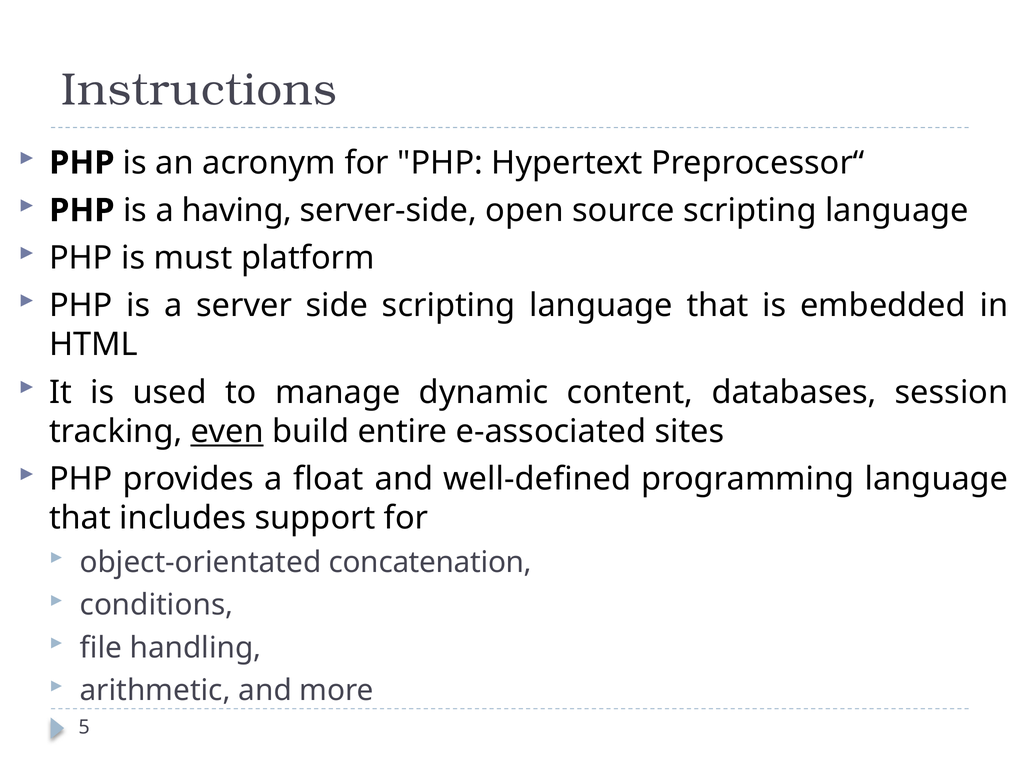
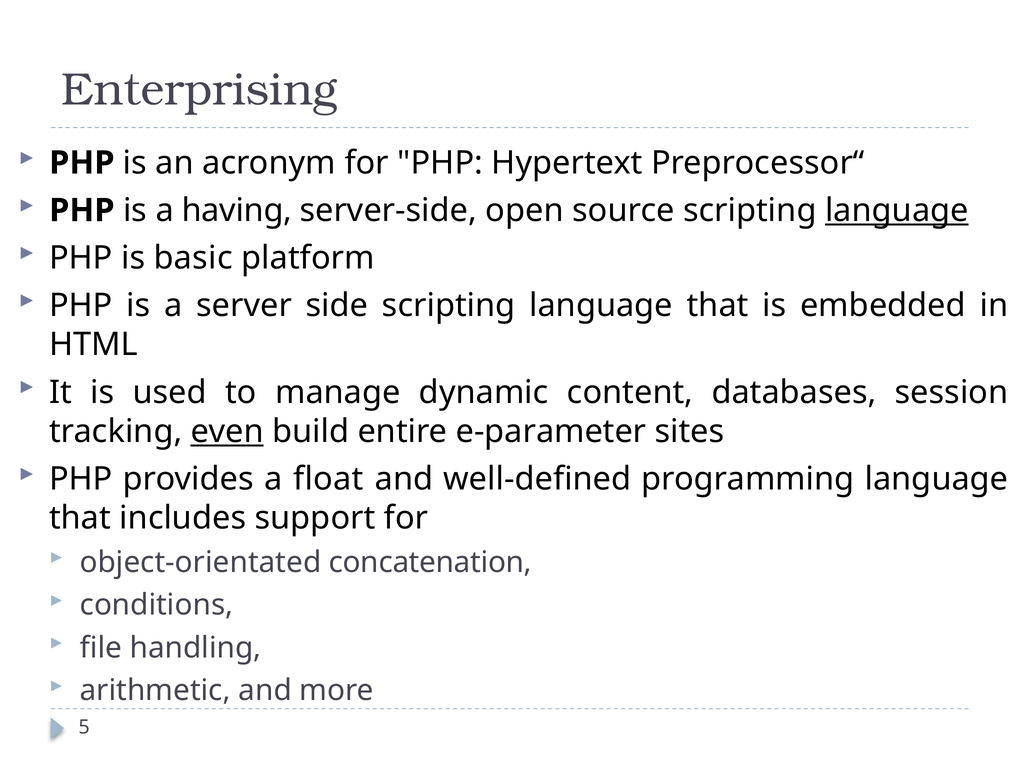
Instructions: Instructions -> Enterprising
language at (897, 210) underline: none -> present
must: must -> basic
e-associated: e-associated -> e-parameter
